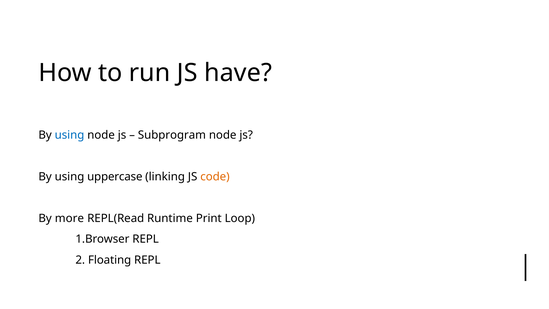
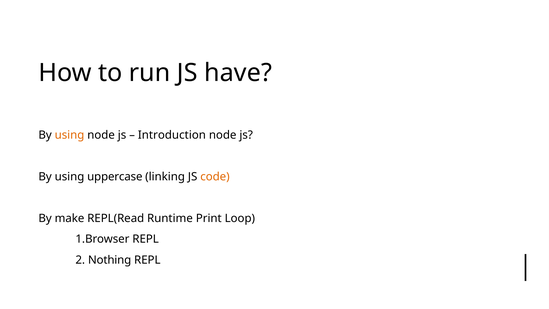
using at (69, 135) colour: blue -> orange
Subprogram: Subprogram -> Introduction
more: more -> make
Floating: Floating -> Nothing
